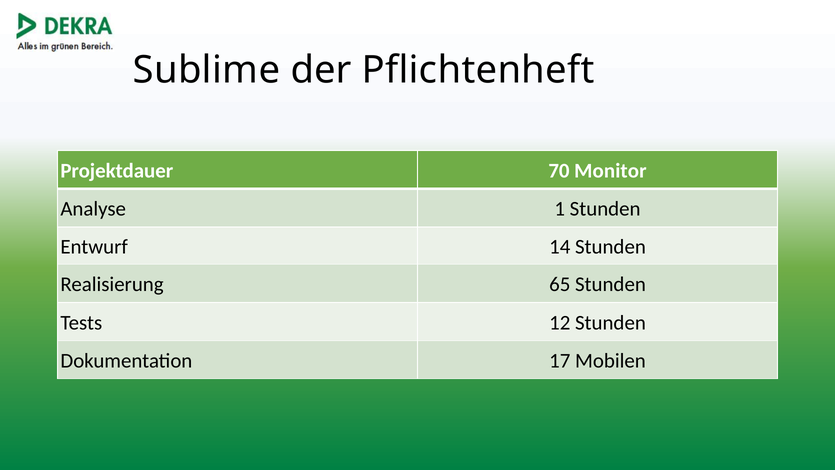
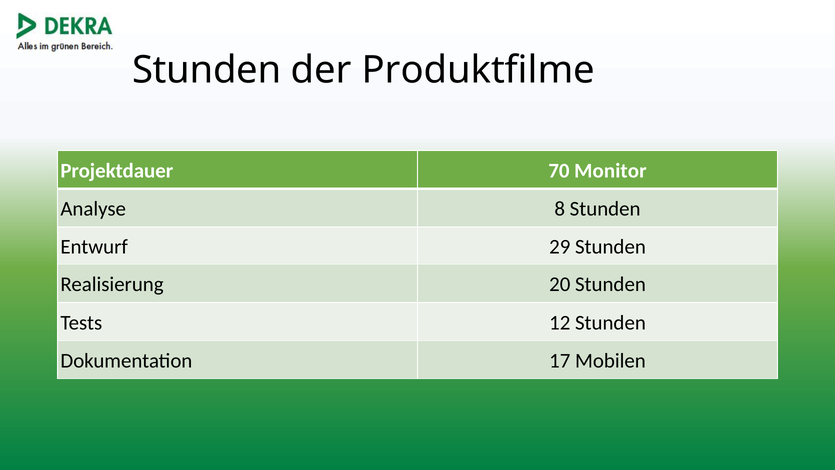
Sublime at (206, 70): Sublime -> Stunden
Pflichtenheft: Pflichtenheft -> Produktfilme
1: 1 -> 8
14: 14 -> 29
65: 65 -> 20
